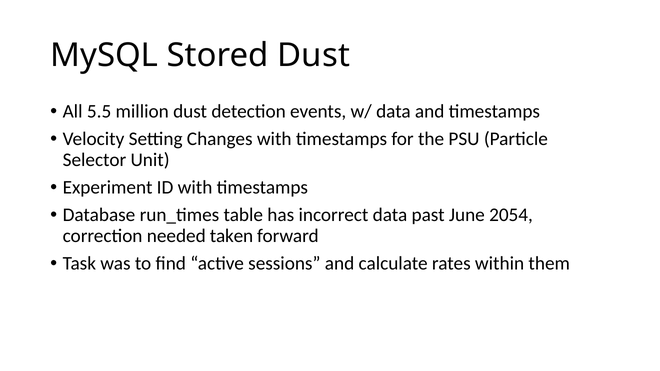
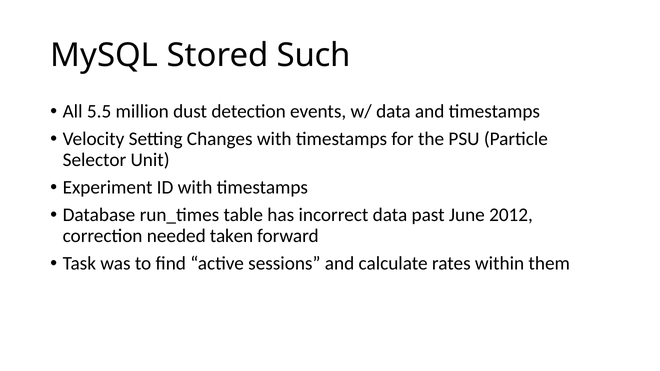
Stored Dust: Dust -> Such
2054: 2054 -> 2012
